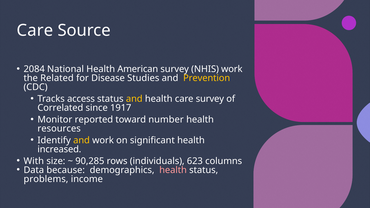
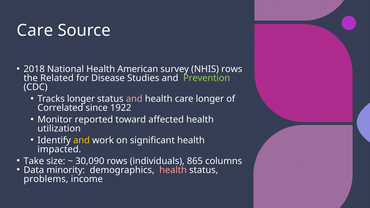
2084: 2084 -> 2018
NHIS work: work -> rows
Prevention colour: yellow -> light green
Tracks access: access -> longer
and at (134, 99) colour: yellow -> pink
care survey: survey -> longer
1917: 1917 -> 1922
number: number -> affected
resources: resources -> utilization
increased: increased -> impacted
With: With -> Take
90,285: 90,285 -> 30,090
623: 623 -> 865
because: because -> minority
